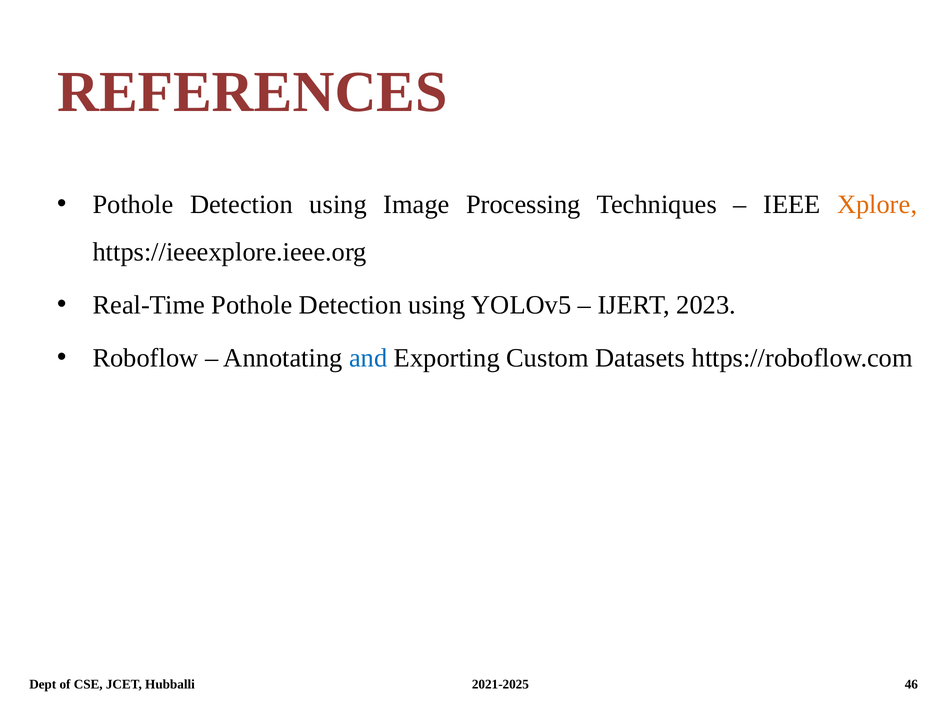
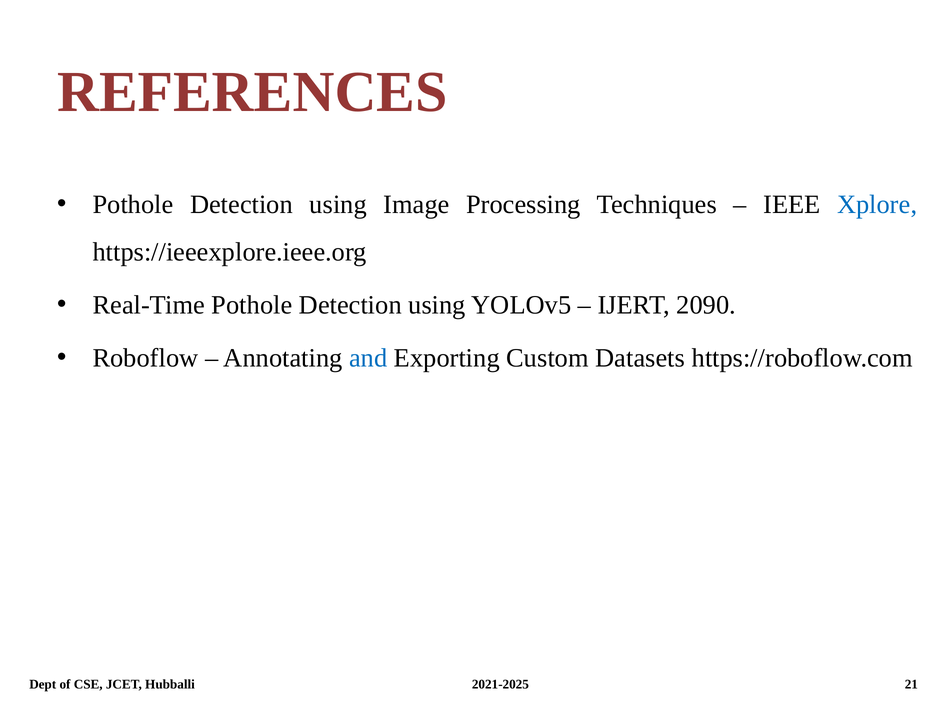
Xplore colour: orange -> blue
2023: 2023 -> 2090
46: 46 -> 21
